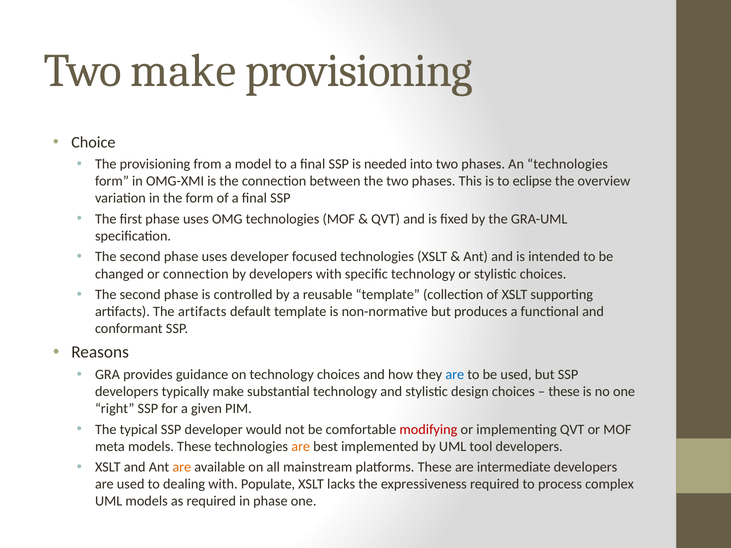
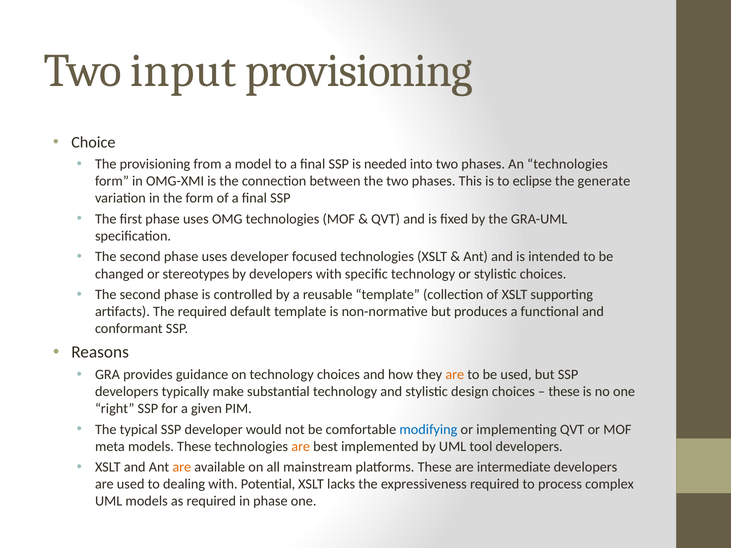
Two make: make -> input
overview: overview -> generate
or connection: connection -> stereotypes
The artifacts: artifacts -> required
are at (455, 375) colour: blue -> orange
modifying colour: red -> blue
Populate: Populate -> Potential
